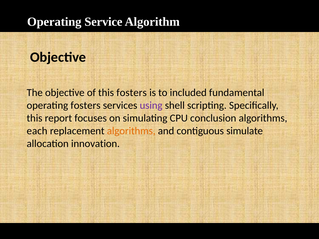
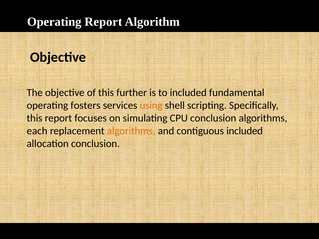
Operating Service: Service -> Report
this fosters: fosters -> further
using colour: purple -> orange
contiguous simulate: simulate -> included
allocation innovation: innovation -> conclusion
